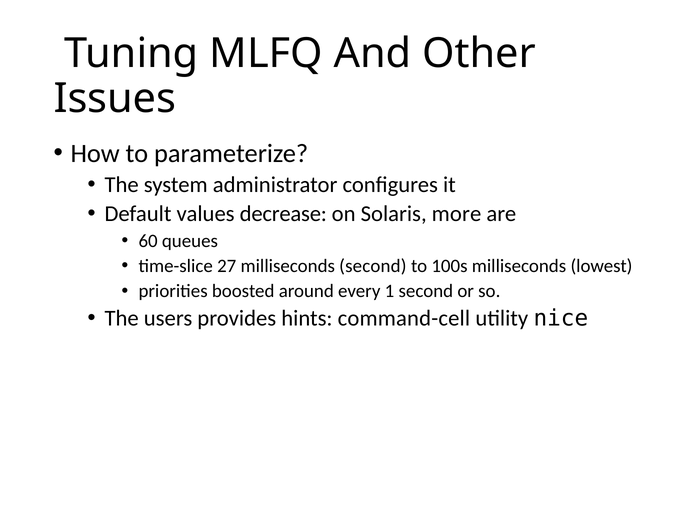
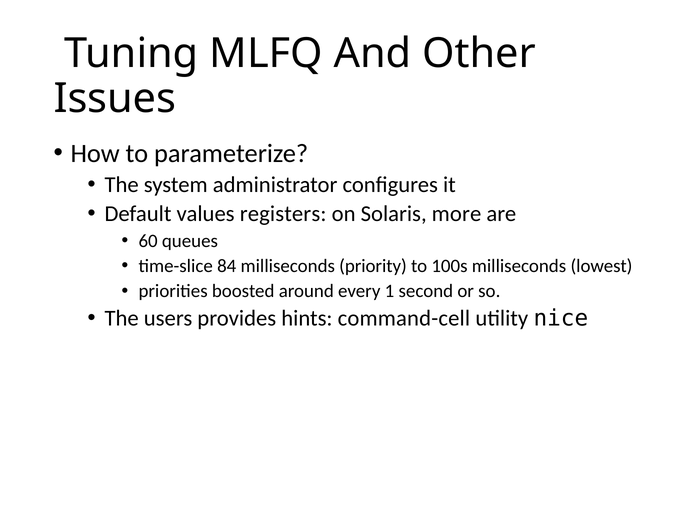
decrease: decrease -> registers
27: 27 -> 84
milliseconds second: second -> priority
